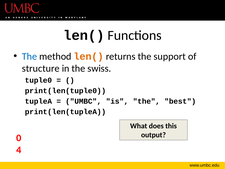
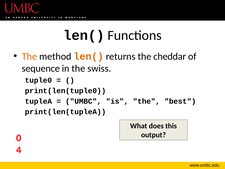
The at (29, 56) colour: blue -> orange
support: support -> cheddar
structure: structure -> sequence
